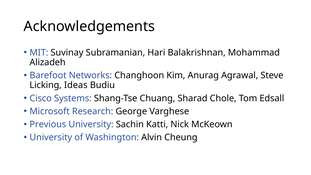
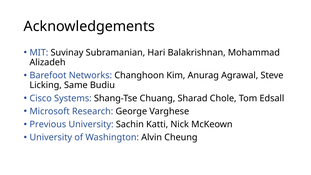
Ideas: Ideas -> Same
